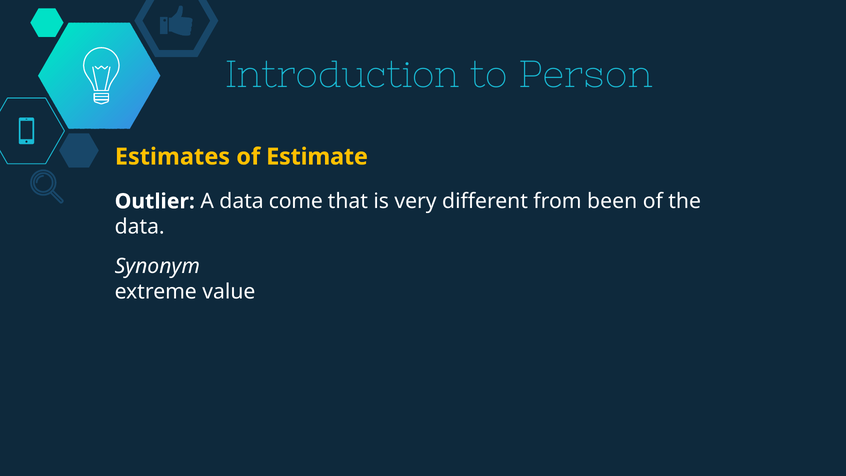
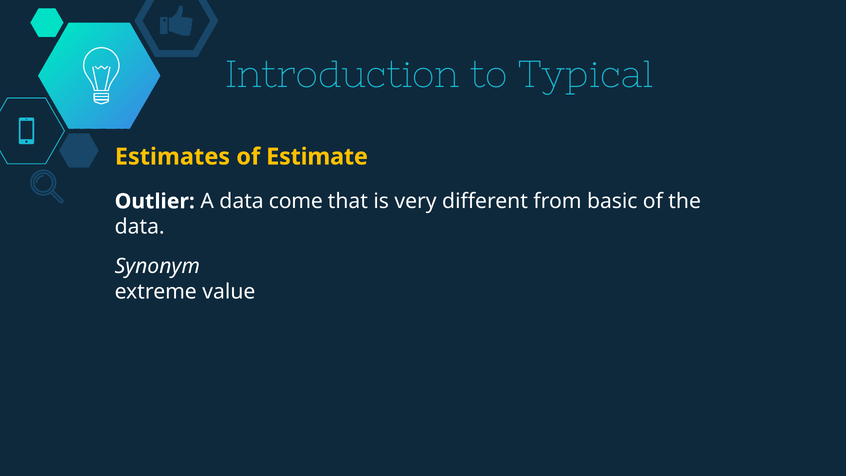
Person: Person -> Typical
been: been -> basic
